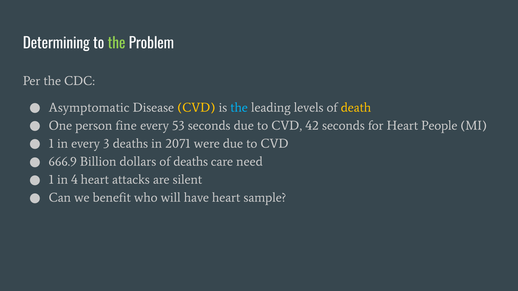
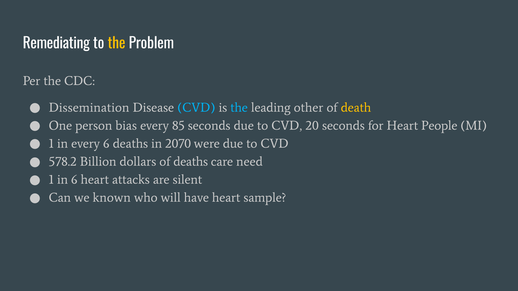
Determining: Determining -> Remediating
the at (117, 43) colour: light green -> yellow
Asymptomatic: Asymptomatic -> Dissemination
CVD at (196, 108) colour: yellow -> light blue
levels: levels -> other
fine: fine -> bias
53: 53 -> 85
42: 42 -> 20
every 3: 3 -> 6
2071: 2071 -> 2070
666.9: 666.9 -> 578.2
in 4: 4 -> 6
benefit: benefit -> known
